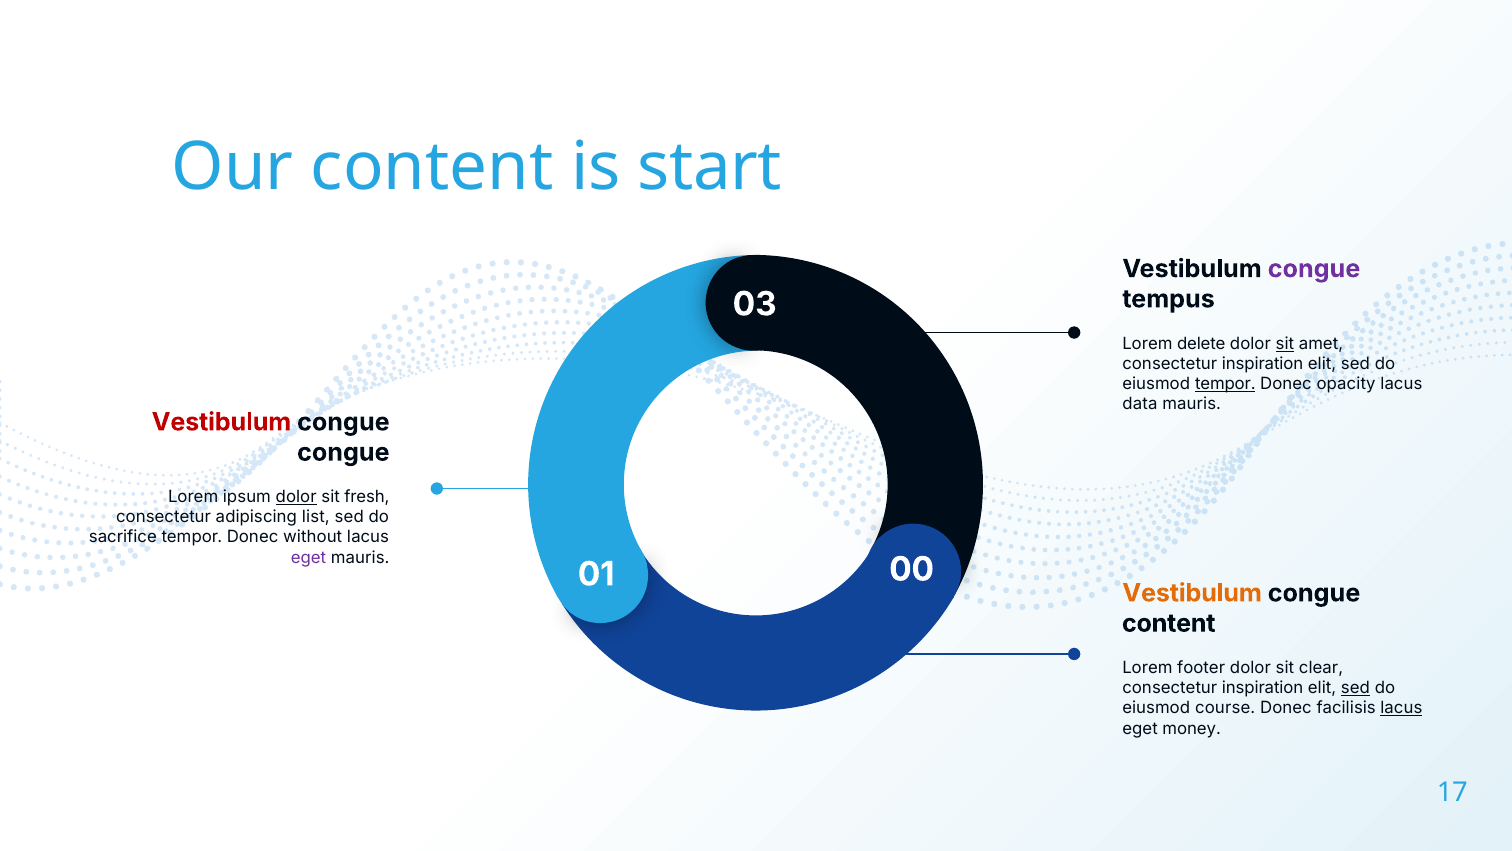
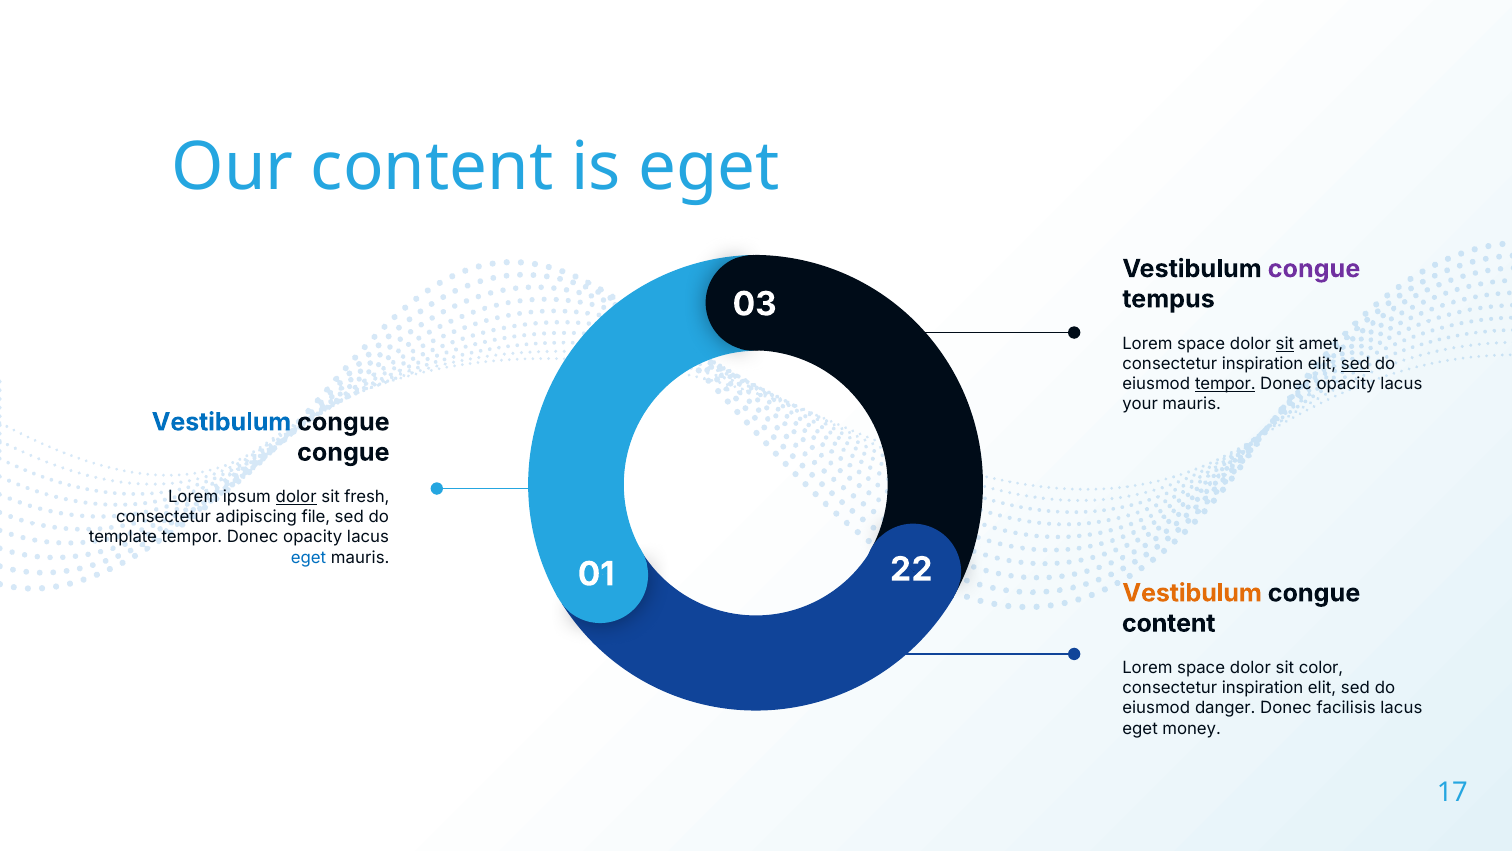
is start: start -> eget
delete at (1201, 344): delete -> space
sed at (1355, 364) underline: none -> present
data: data -> your
Vestibulum at (221, 422) colour: red -> blue
list: list -> file
sacrifice: sacrifice -> template
without at (313, 537): without -> opacity
eget at (308, 557) colour: purple -> blue
00: 00 -> 22
footer at (1201, 668): footer -> space
clear: clear -> color
sed at (1355, 688) underline: present -> none
course: course -> danger
lacus at (1401, 708) underline: present -> none
